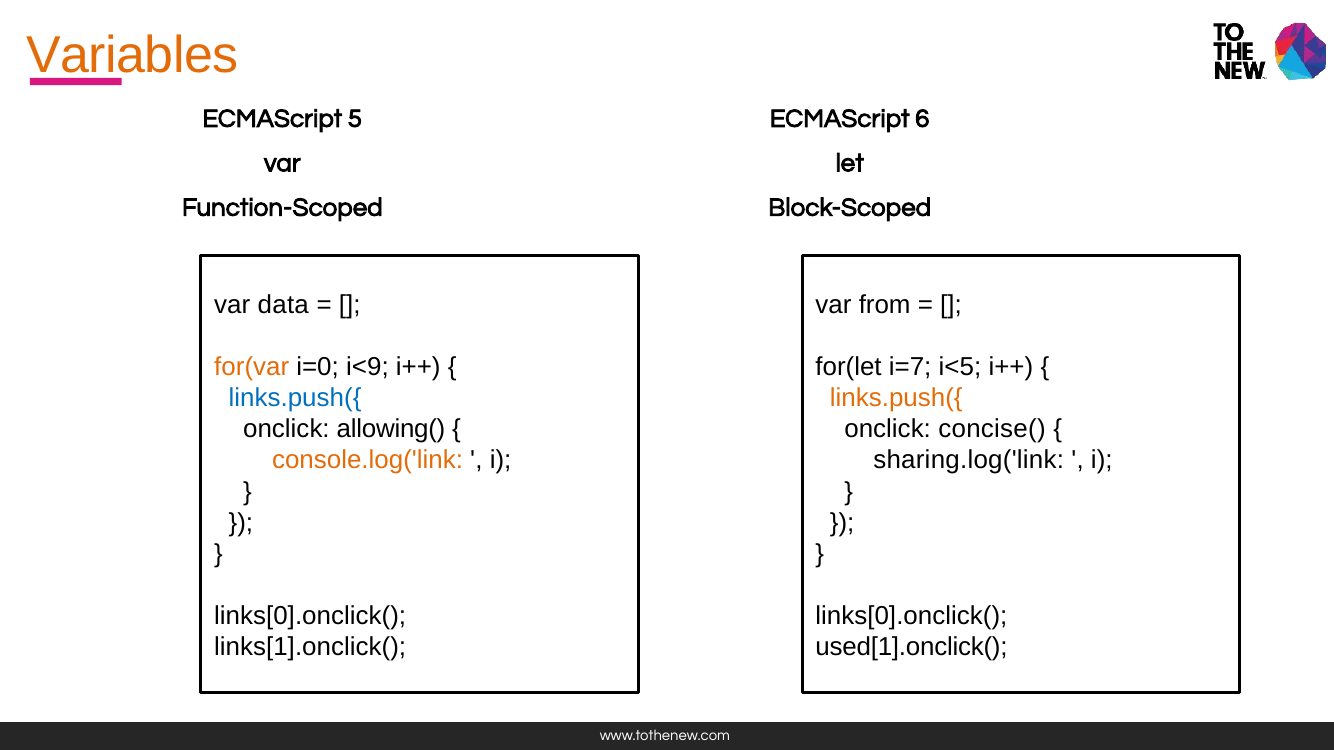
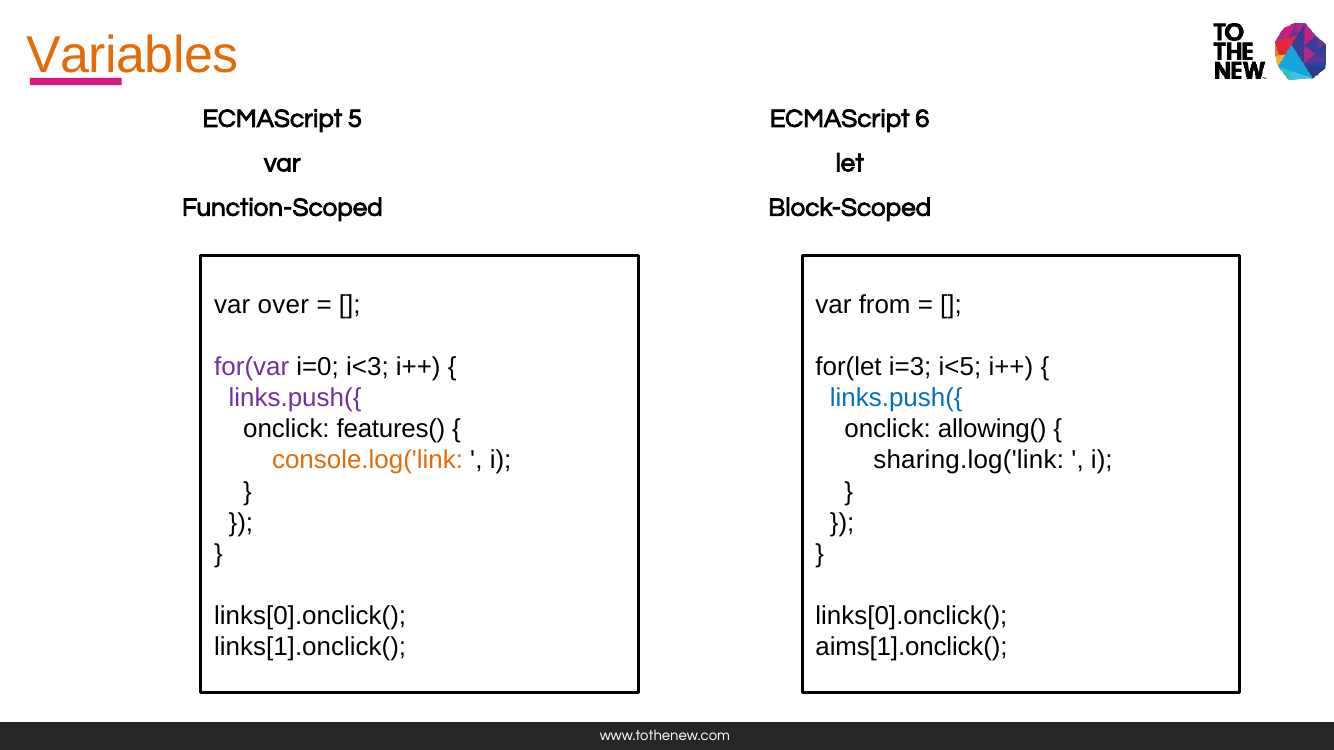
data: data -> over
for(var colour: orange -> purple
i<9: i<9 -> i<3
i=7: i=7 -> i=3
links.push({ at (295, 398) colour: blue -> purple
links.push({ at (896, 398) colour: orange -> blue
allowing(: allowing( -> features(
concise(: concise( -> allowing(
used[1].onclick(: used[1].onclick( -> aims[1].onclick(
